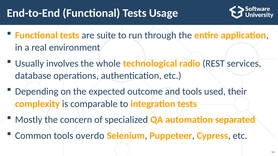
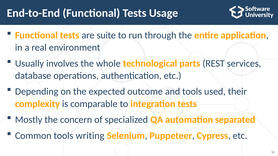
radio: radio -> parts
overdo: overdo -> writing
